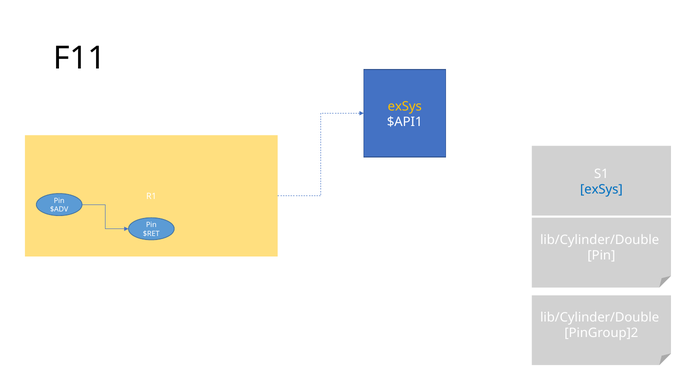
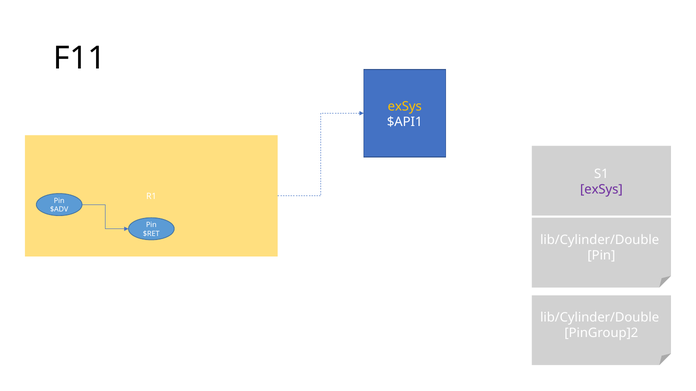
exSys at (601, 190) colour: blue -> purple
